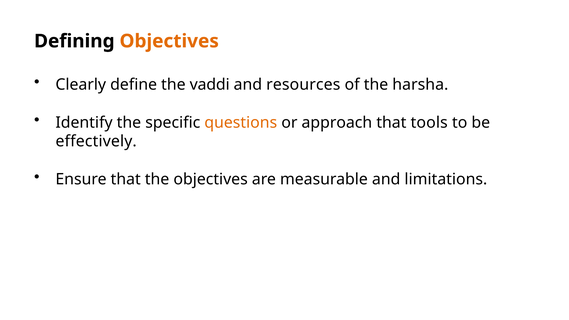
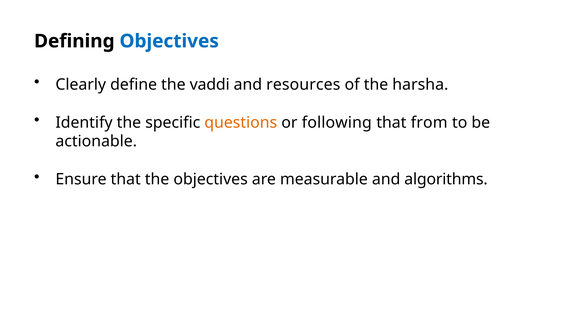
Objectives at (169, 41) colour: orange -> blue
approach: approach -> following
tools: tools -> from
effectively: effectively -> actionable
limitations: limitations -> algorithms
